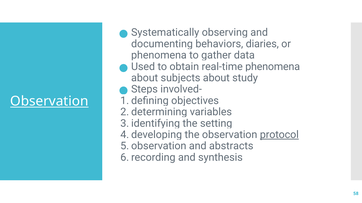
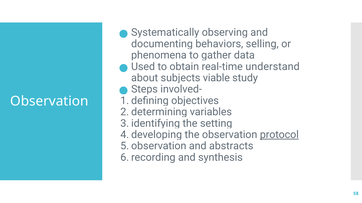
diaries: diaries -> selling
phenomena at (273, 67): phenomena -> understand
about at (216, 78): about -> viable
Observation at (49, 102) underline: present -> none
